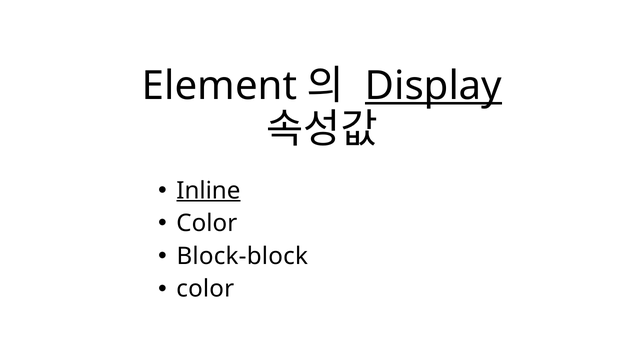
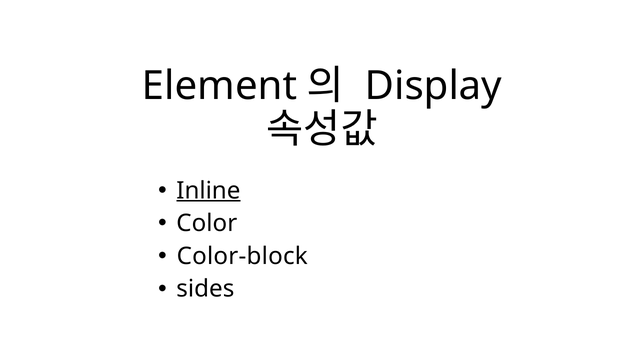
Display underline: present -> none
Block-block: Block-block -> Color-block
color at (205, 289): color -> sides
